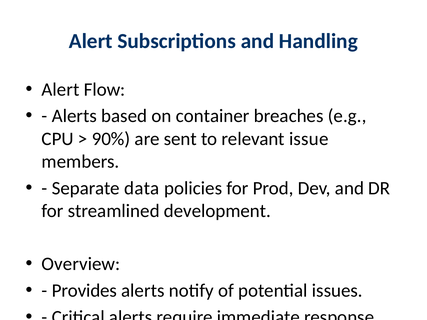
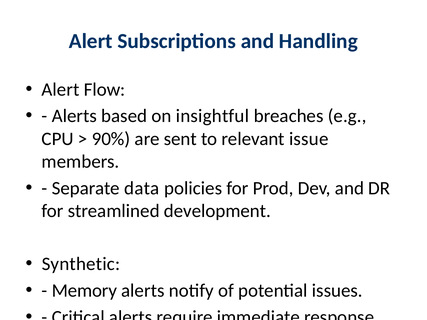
container: container -> insightful
Overview: Overview -> Synthetic
Provides: Provides -> Memory
